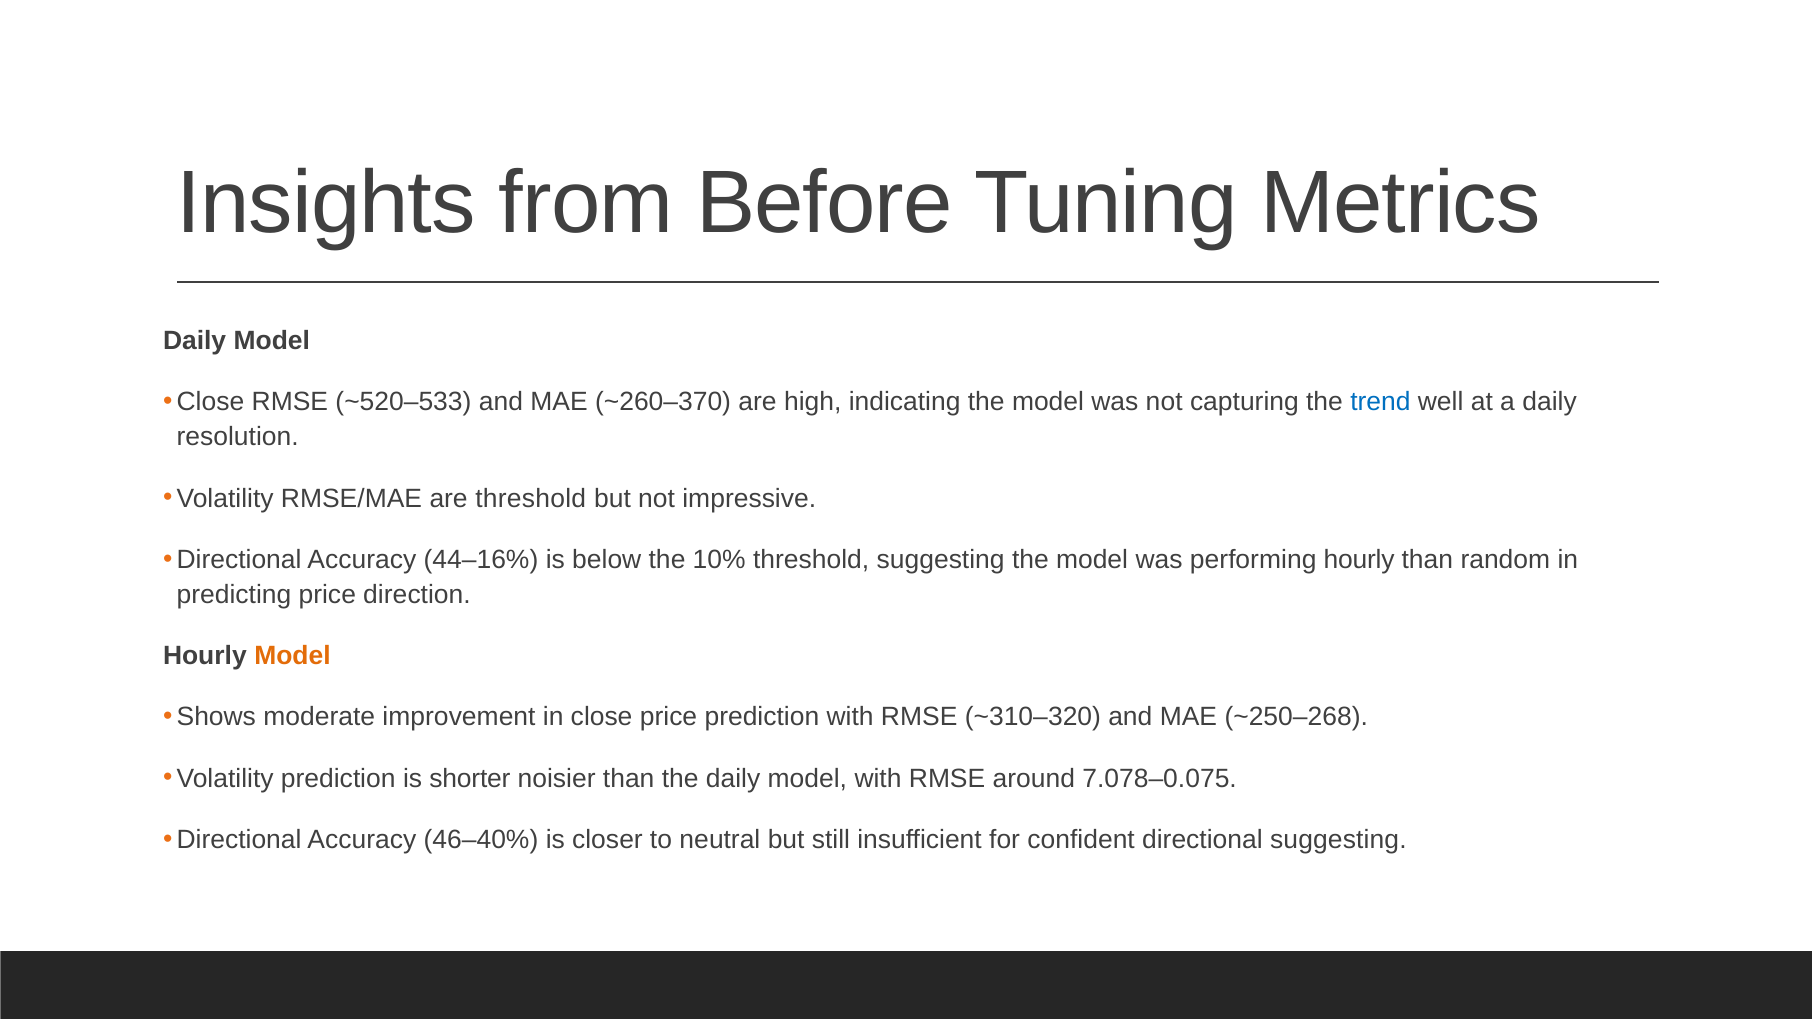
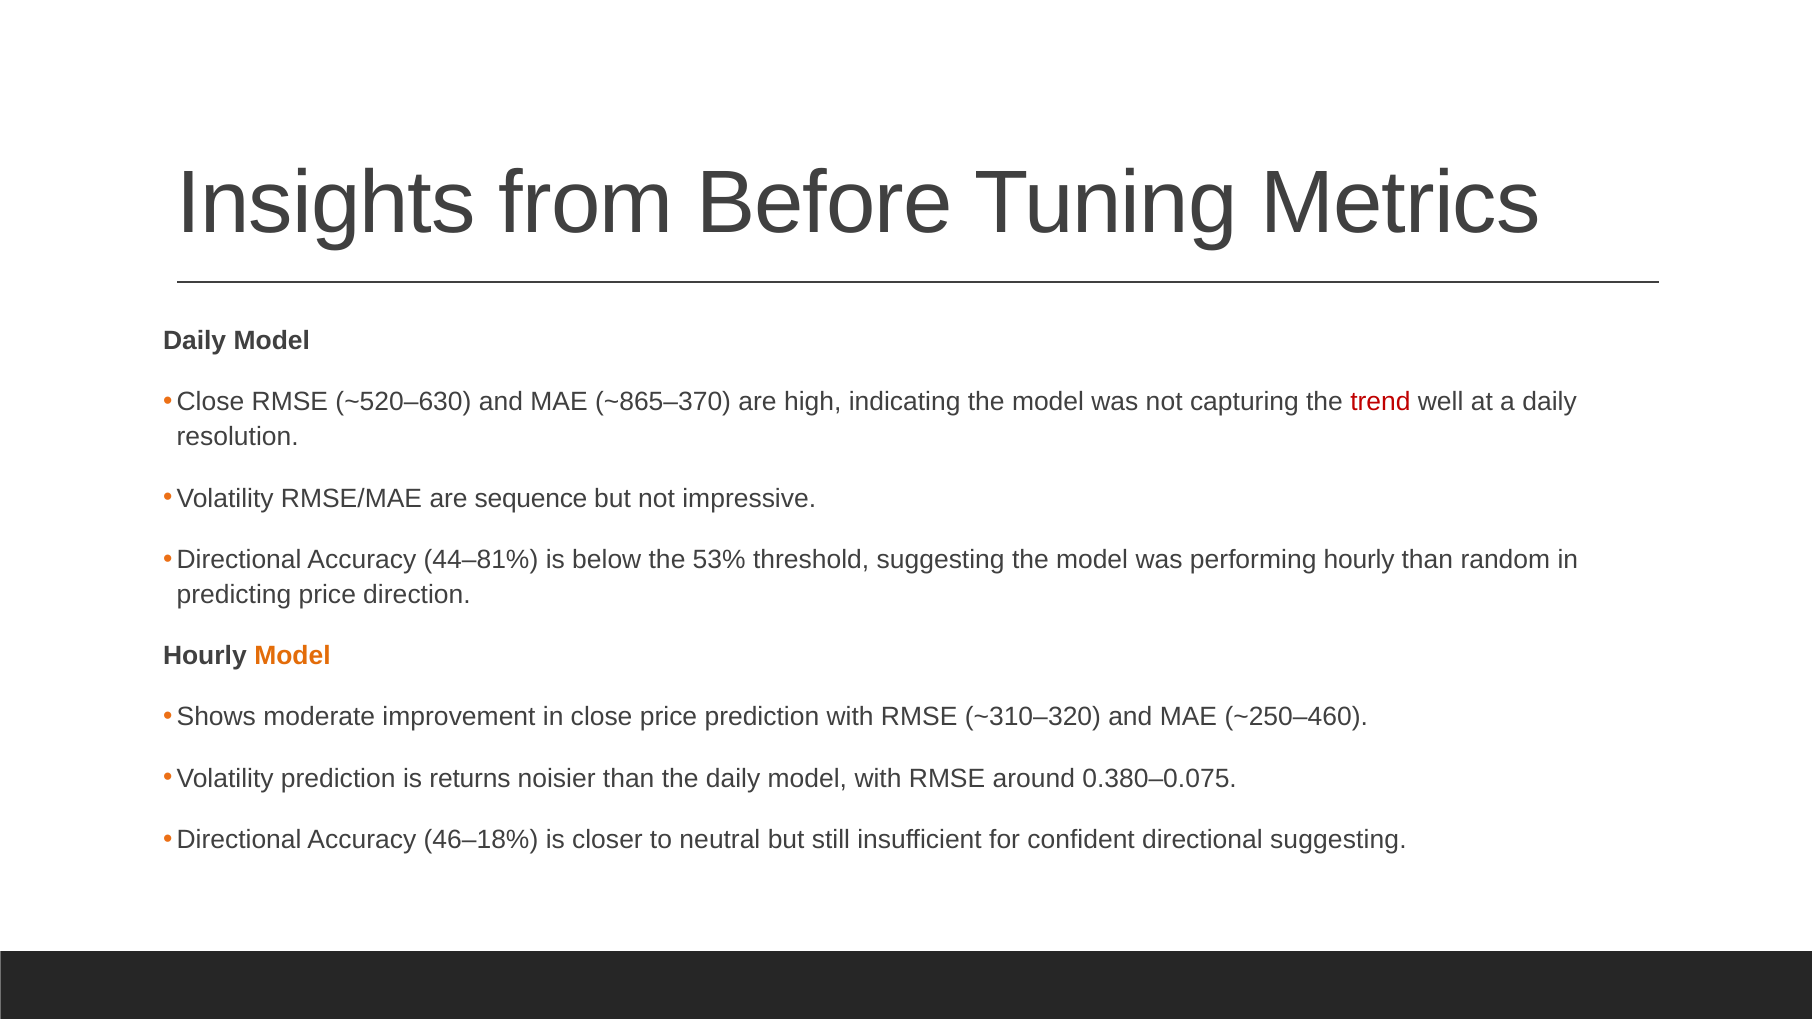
~520–533: ~520–533 -> ~520–630
~260–370: ~260–370 -> ~865–370
trend colour: blue -> red
are threshold: threshold -> sequence
44–16%: 44–16% -> 44–81%
10%: 10% -> 53%
~250–268: ~250–268 -> ~250–460
shorter: shorter -> returns
7.078–0.075: 7.078–0.075 -> 0.380–0.075
46–40%: 46–40% -> 46–18%
